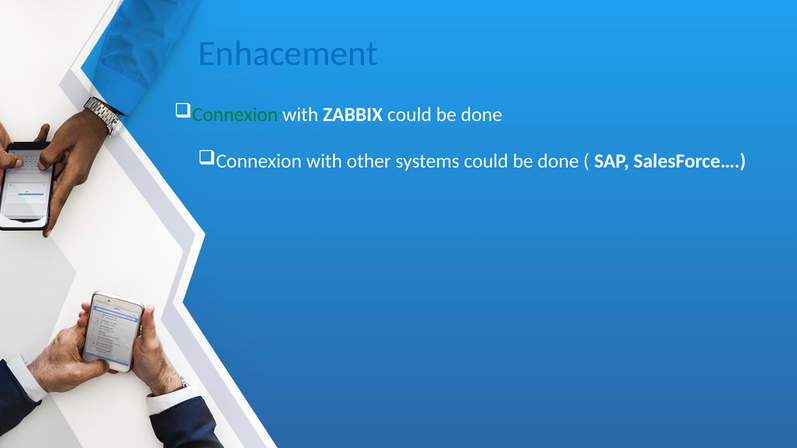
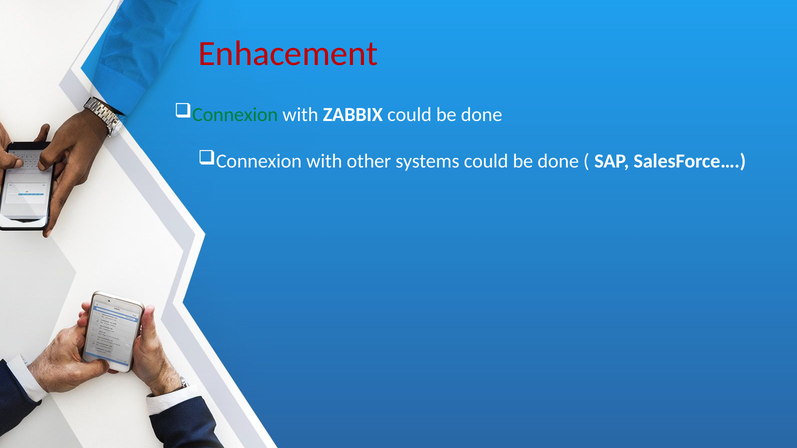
Enhacement colour: blue -> red
